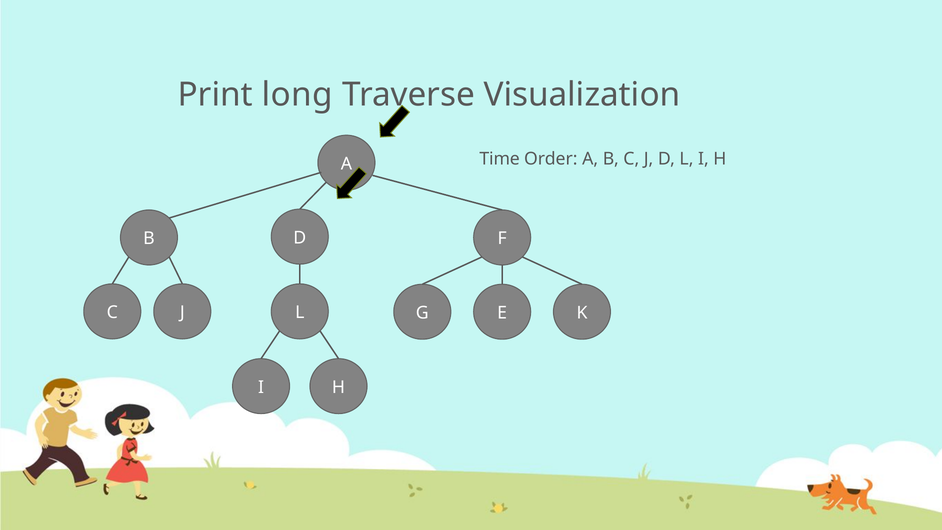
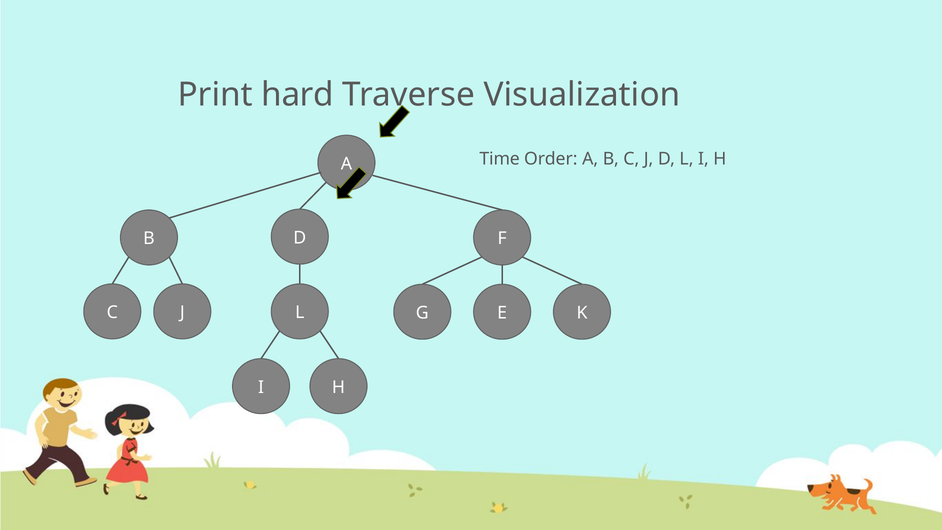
long: long -> hard
